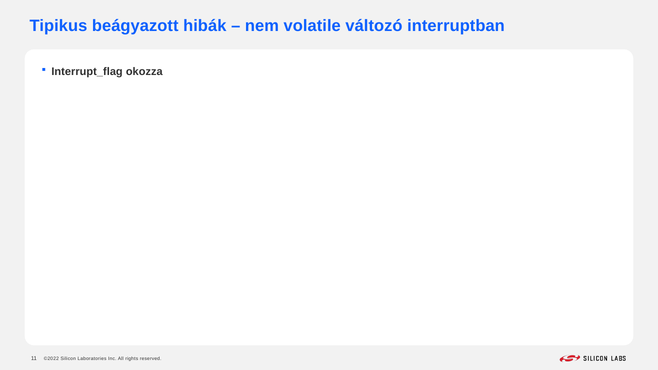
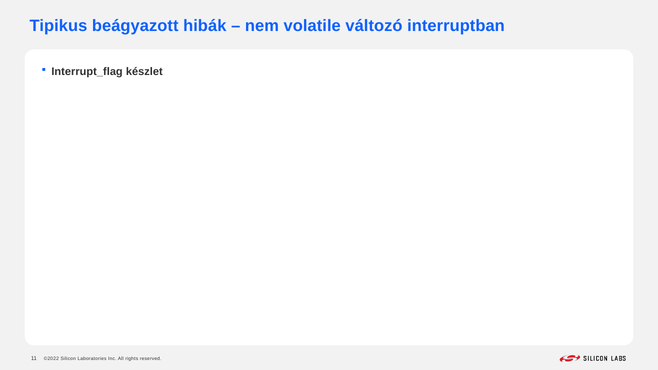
okozza: okozza -> készlet
